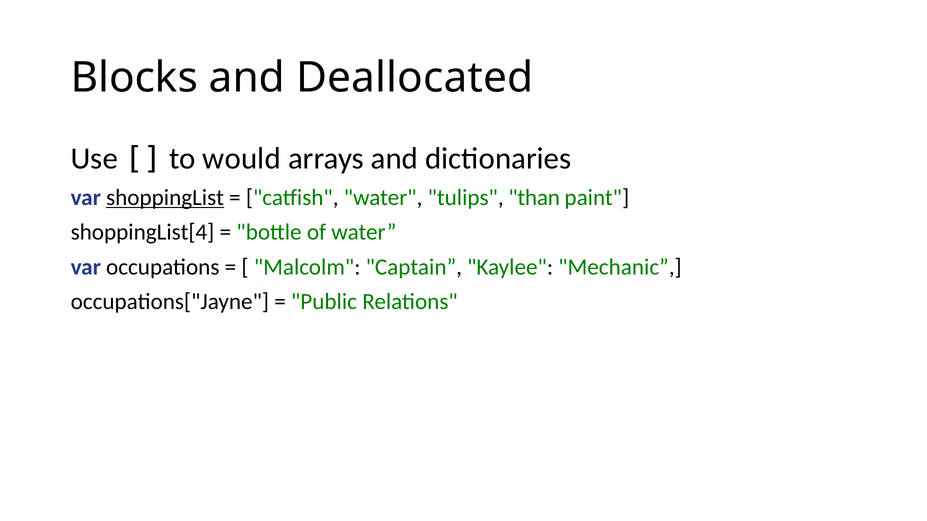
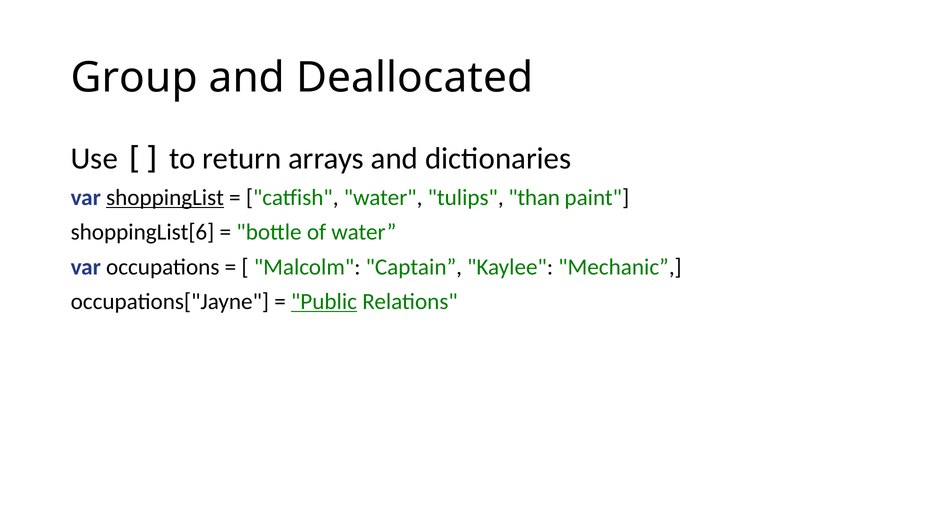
Blocks: Blocks -> Group
would: would -> return
shoppingList[4: shoppingList[4 -> shoppingList[6
Public underline: none -> present
